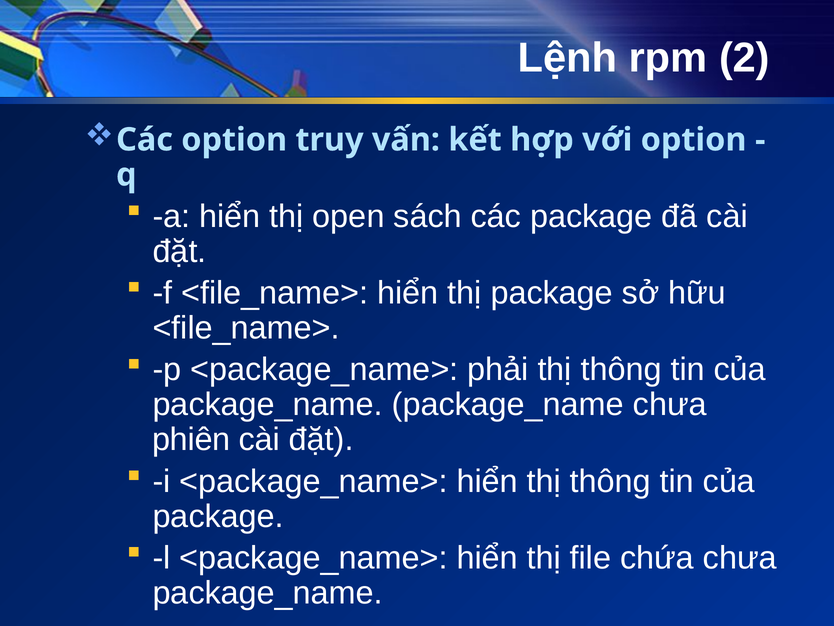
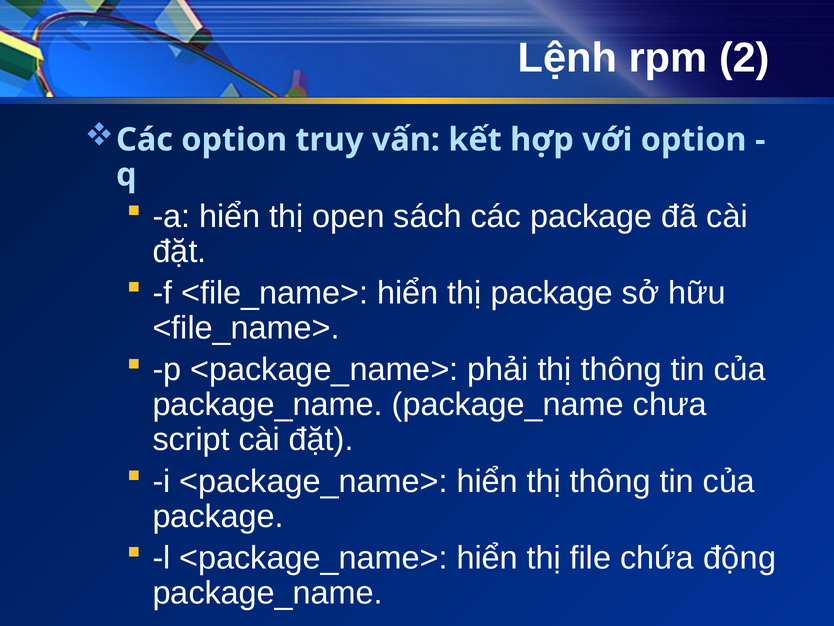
phiên: phiên -> script
chứa chưa: chưa -> động
